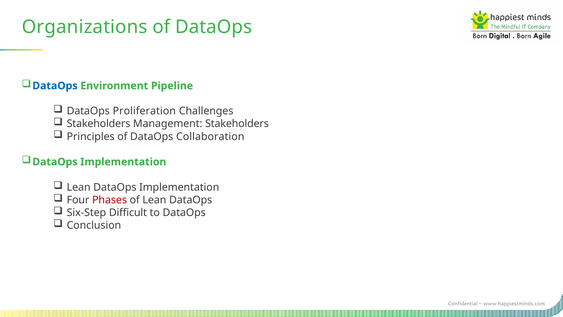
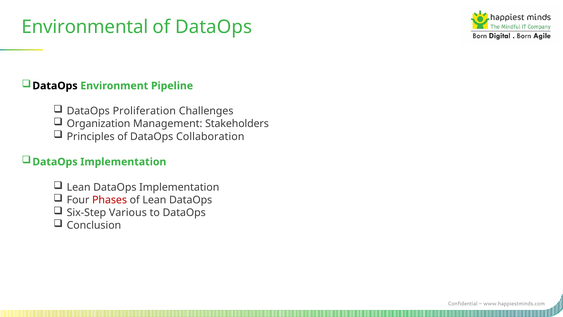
Organizations: Organizations -> Environmental
DataOps at (55, 86) colour: blue -> black
Stakeholders at (99, 124): Stakeholders -> Organization
Difficult: Difficult -> Various
